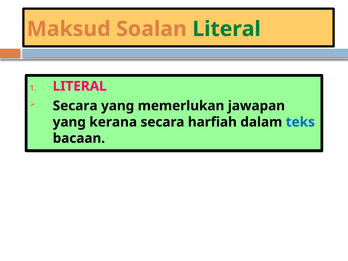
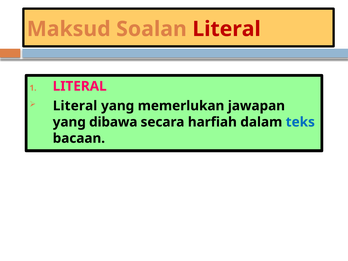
Literal at (227, 29) colour: green -> red
Secara at (75, 106): Secara -> Literal
kerana: kerana -> dibawa
